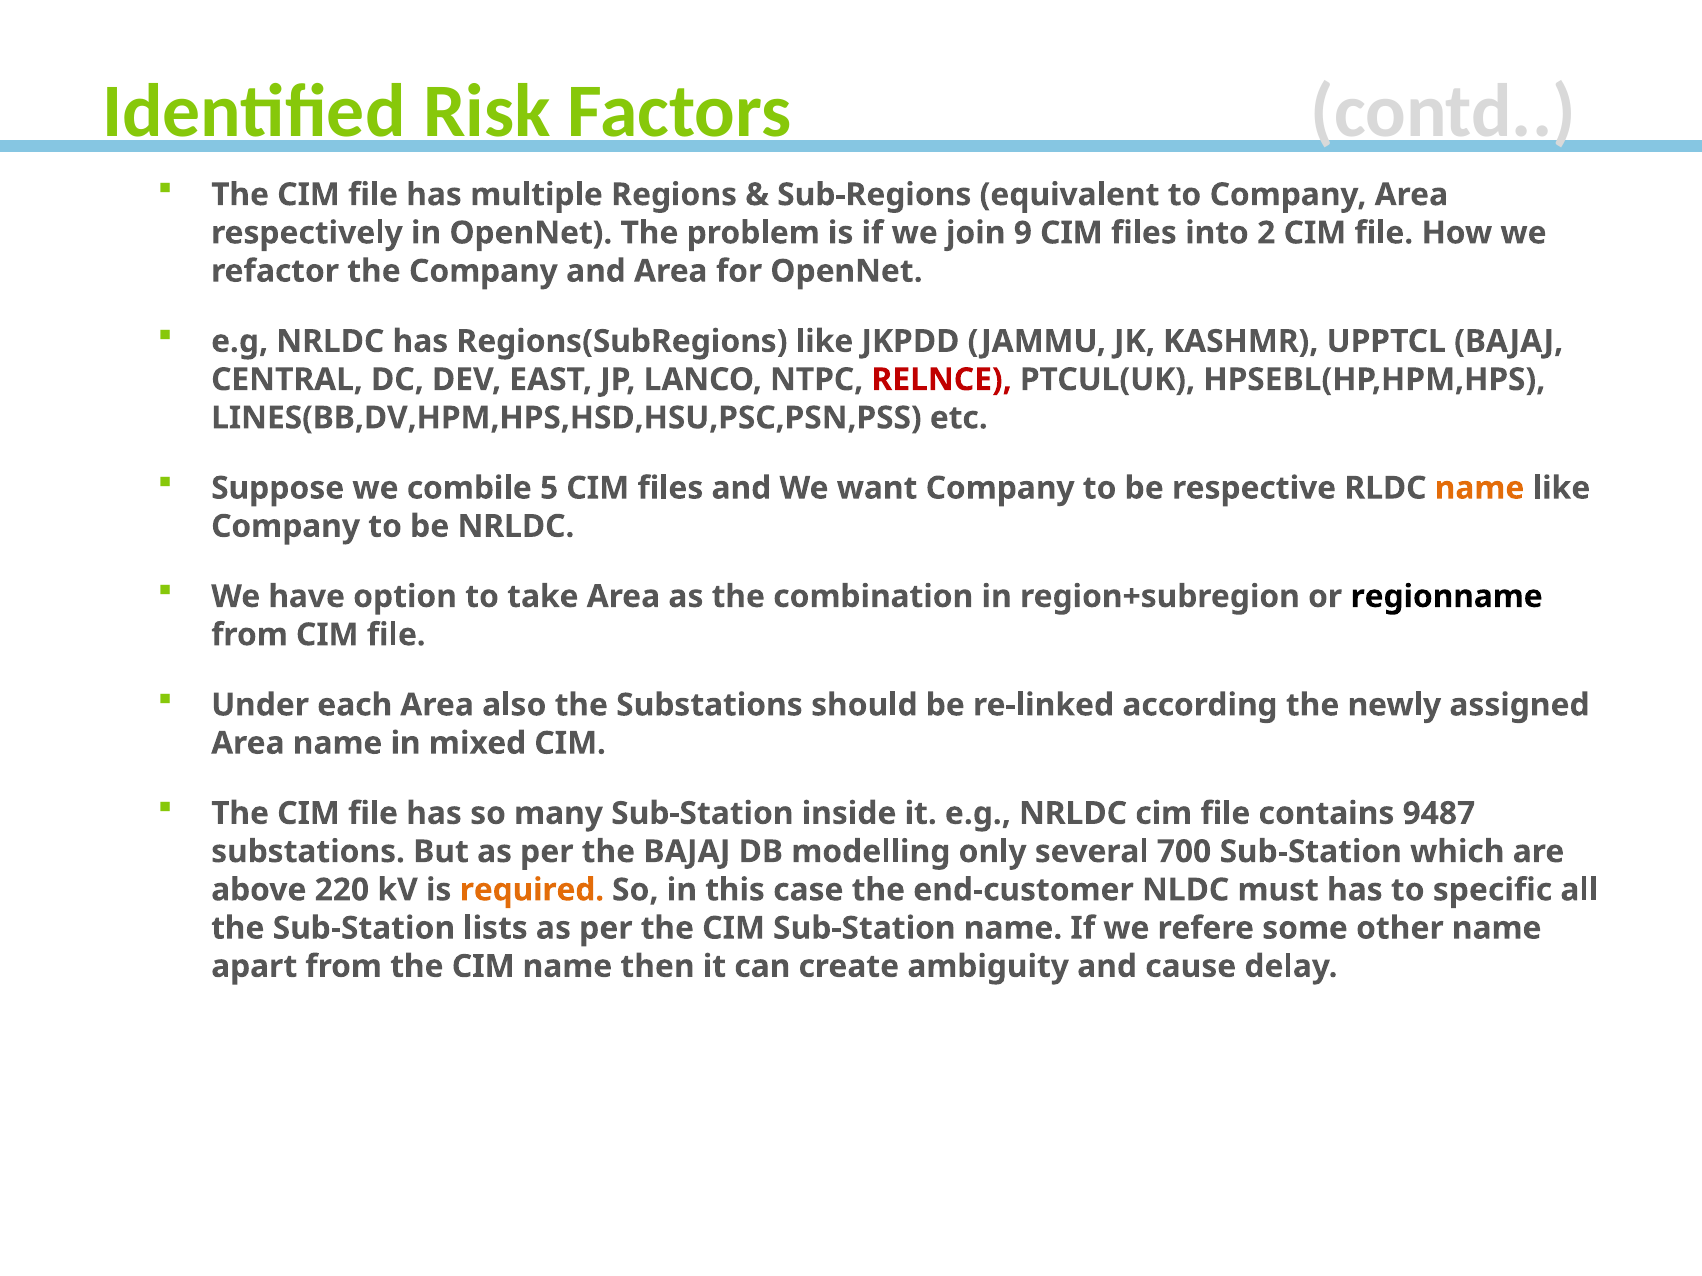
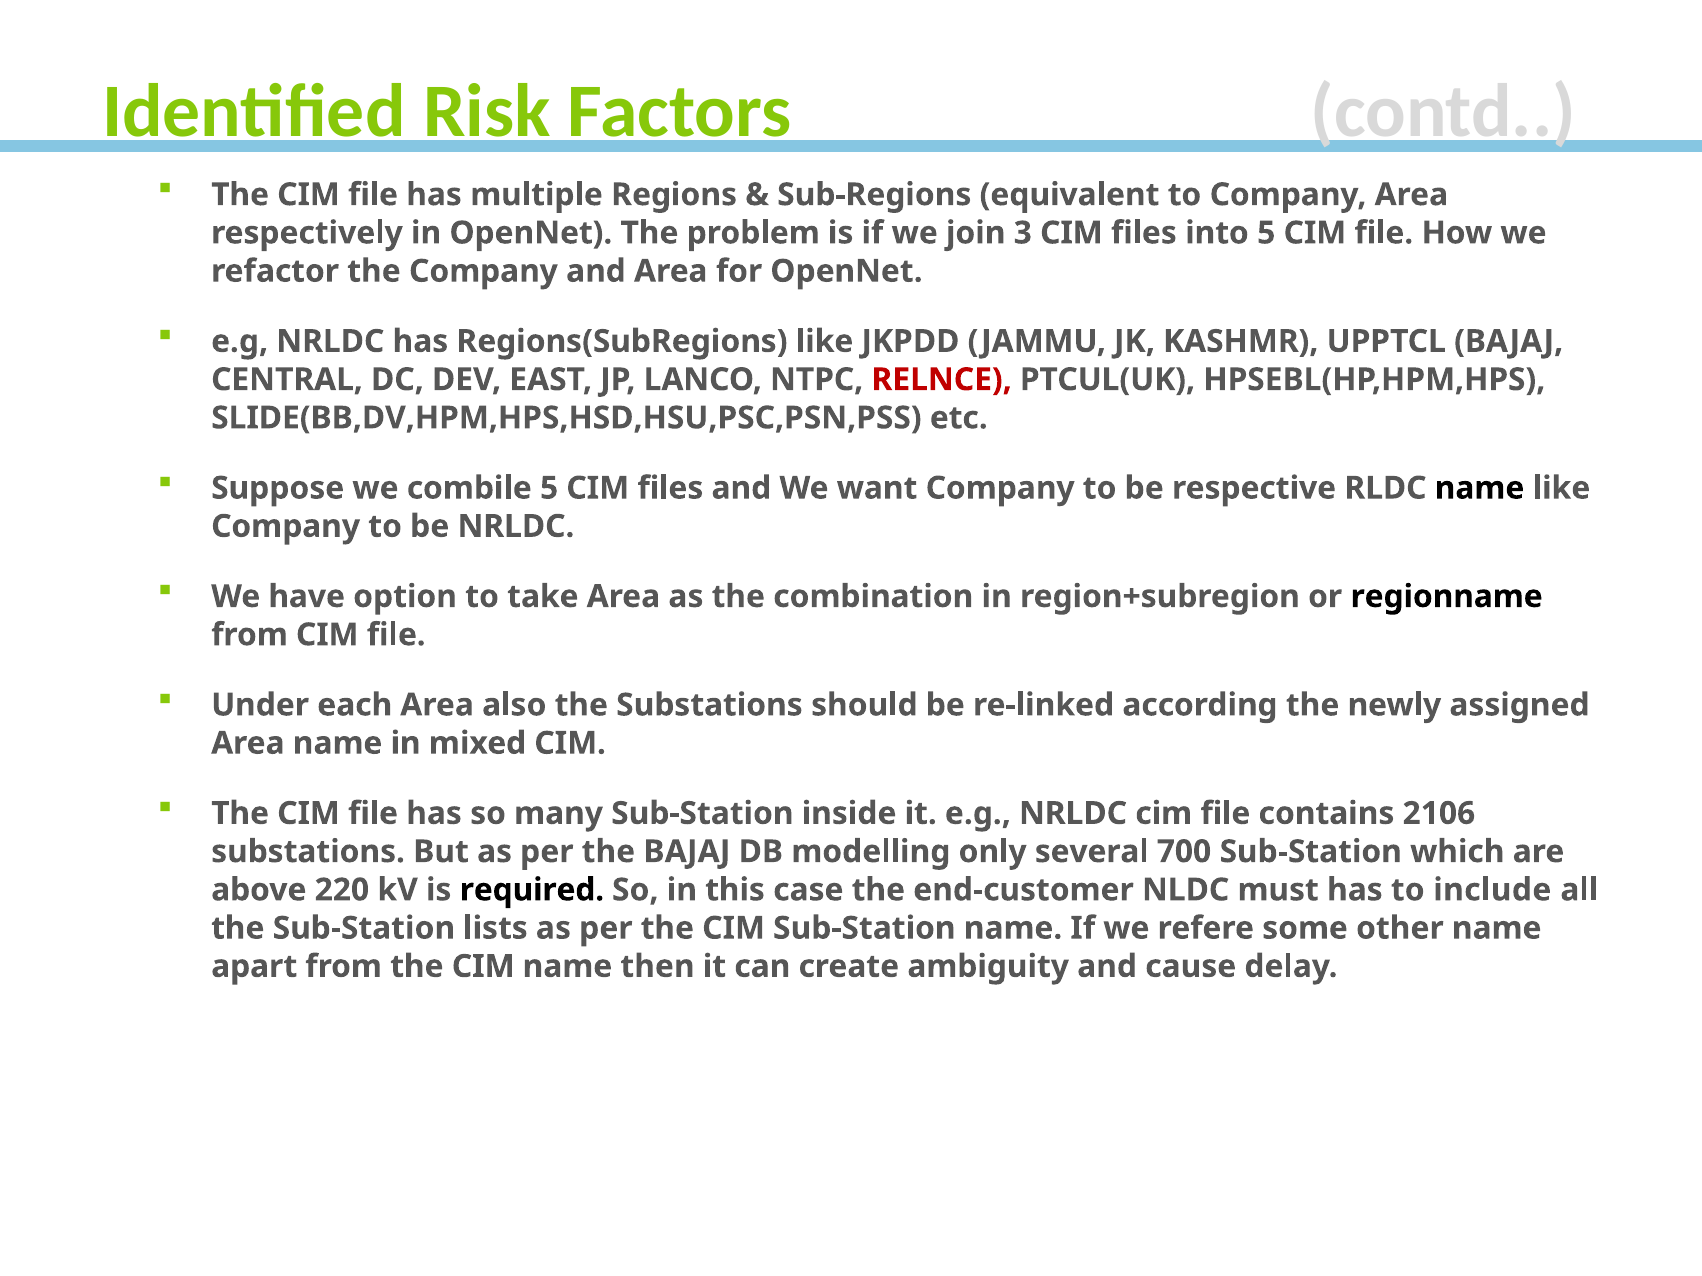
9: 9 -> 3
into 2: 2 -> 5
LINES(BB,DV,HPM,HPS,HSD,HSU,PSC,PSN,PSS: LINES(BB,DV,HPM,HPS,HSD,HSU,PSC,PSN,PSS -> SLIDE(BB,DV,HPM,HPS,HSD,HSU,PSC,PSN,PSS
name at (1480, 488) colour: orange -> black
9487: 9487 -> 2106
required colour: orange -> black
specific: specific -> include
